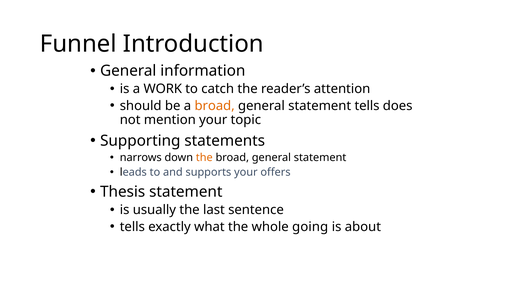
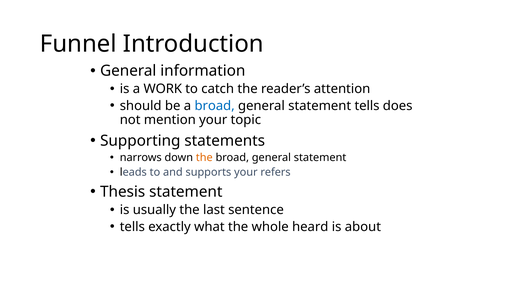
broad at (215, 106) colour: orange -> blue
offers: offers -> refers
going: going -> heard
